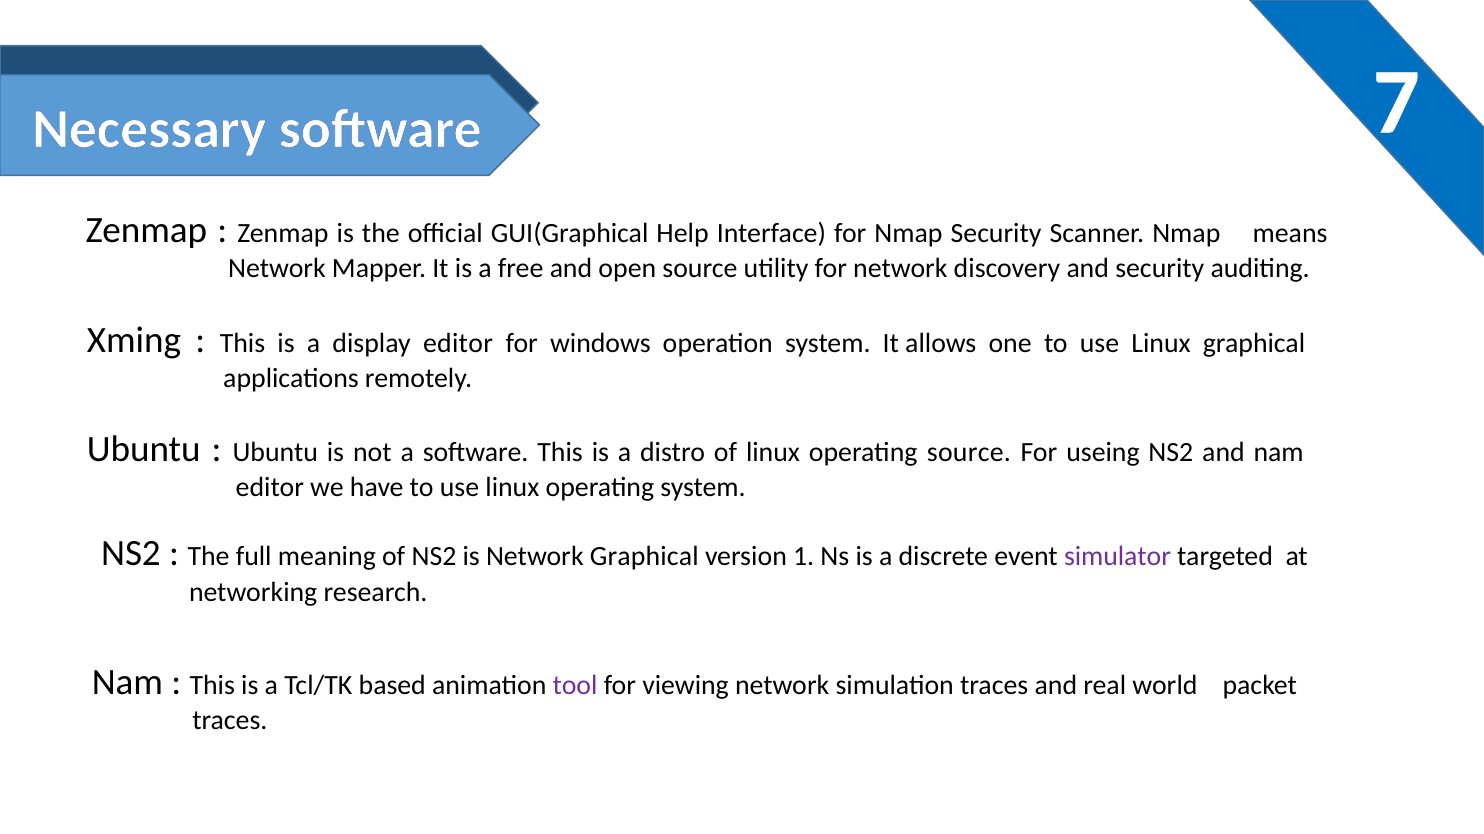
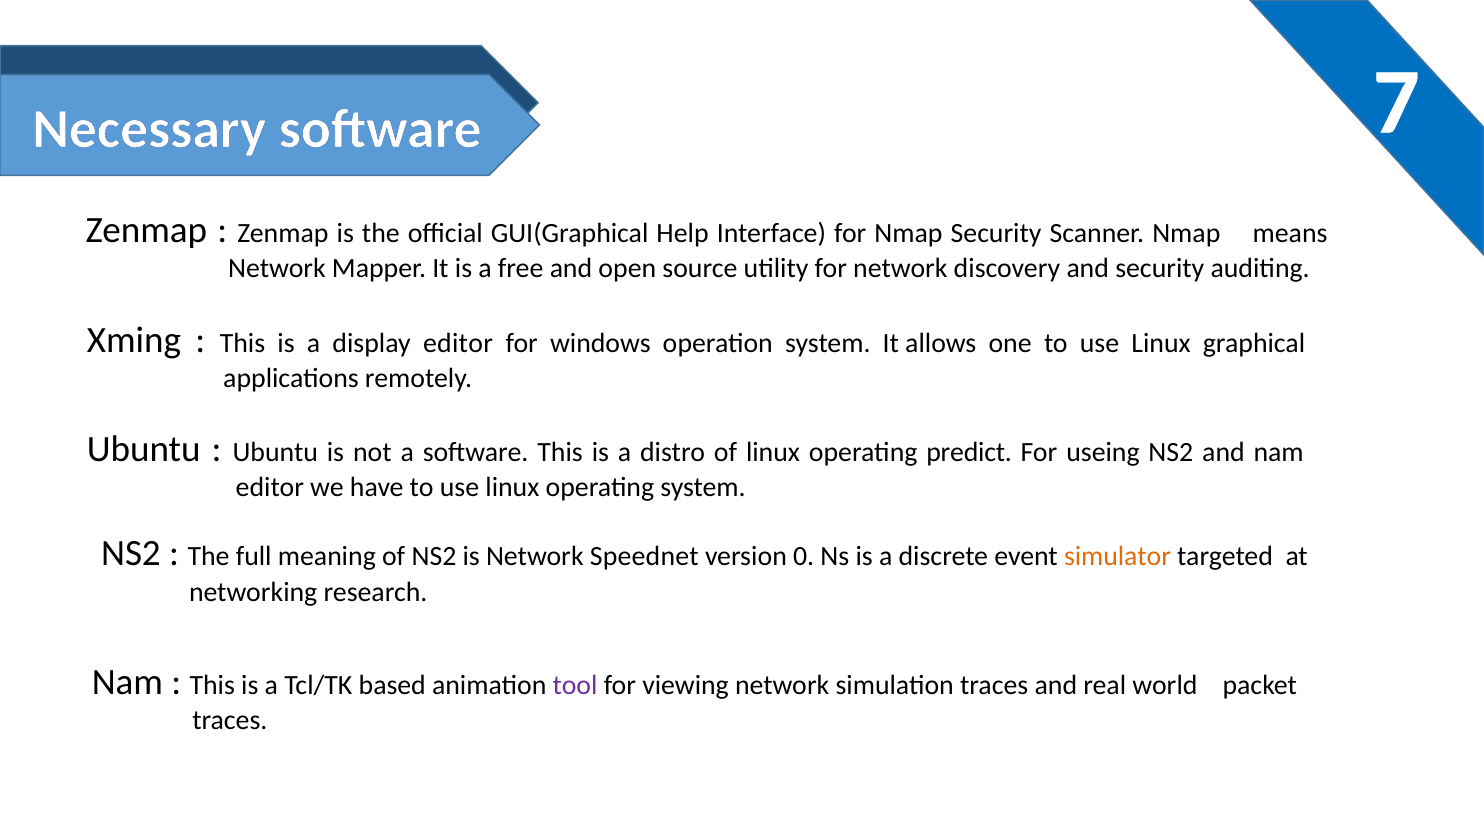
operating source: source -> predict
Network Graphical: Graphical -> Speednet
1: 1 -> 0
simulator colour: purple -> orange
